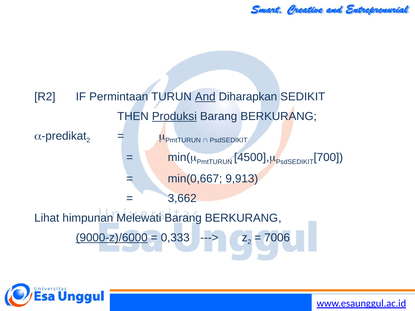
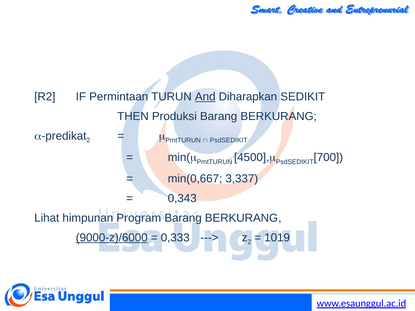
Produksi underline: present -> none
9,913: 9,913 -> 3,337
3,662: 3,662 -> 0,343
Melewati: Melewati -> Program
7006: 7006 -> 1019
